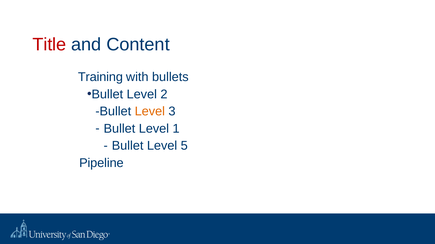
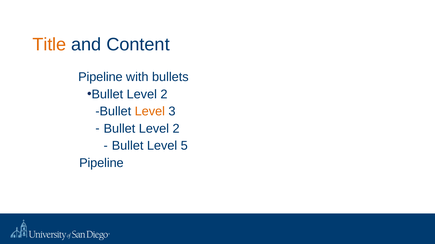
Title colour: red -> orange
Training at (100, 77): Training -> Pipeline
1 at (176, 129): 1 -> 2
